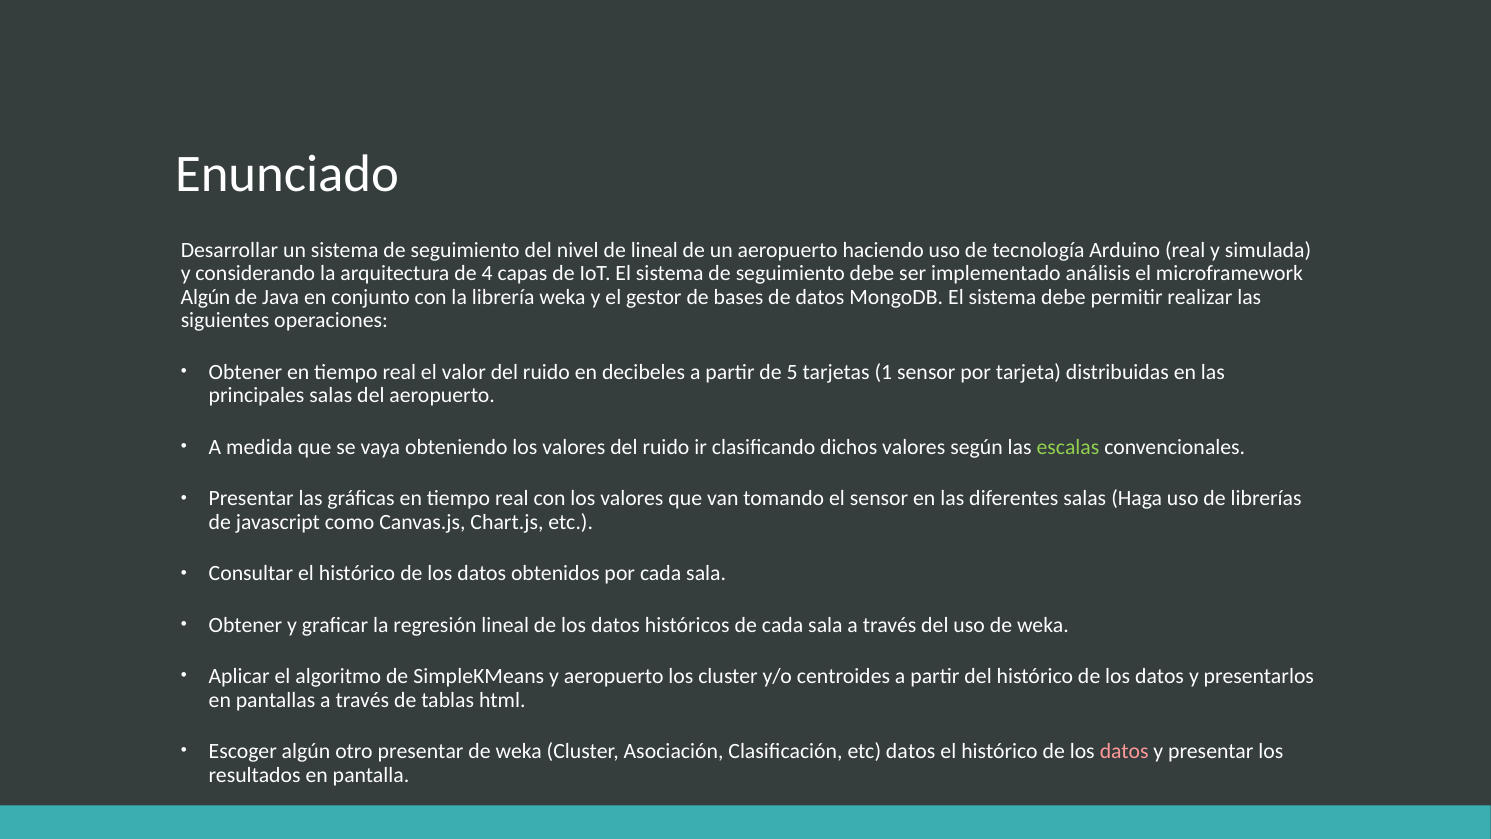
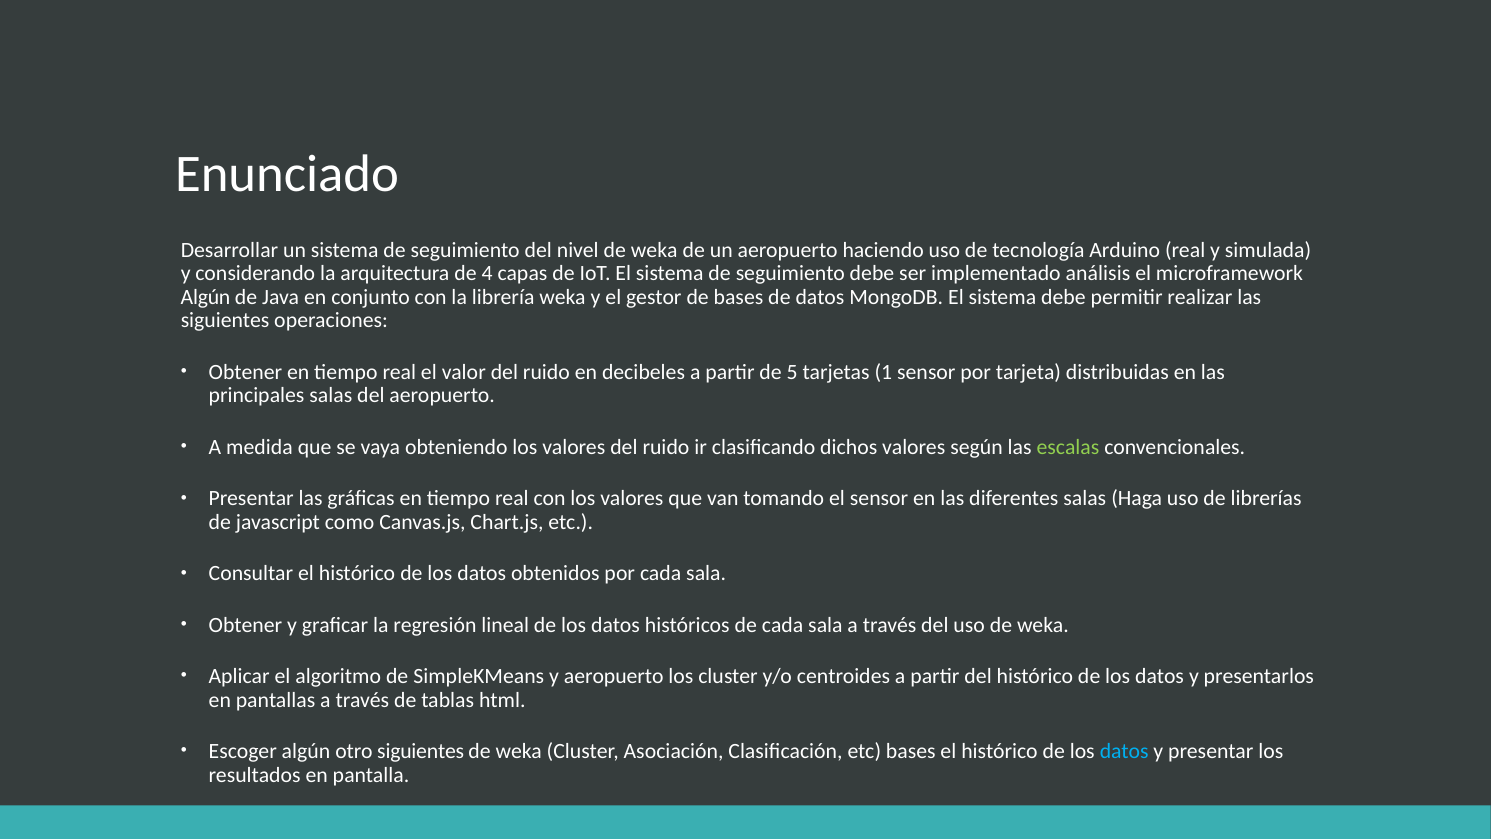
nivel de lineal: lineal -> weka
otro presentar: presentar -> siguientes
etc datos: datos -> bases
datos at (1124, 751) colour: pink -> light blue
